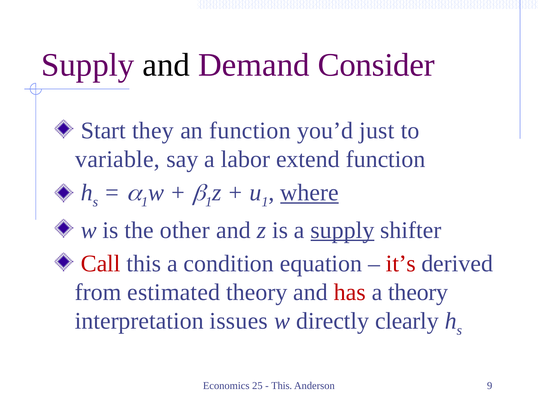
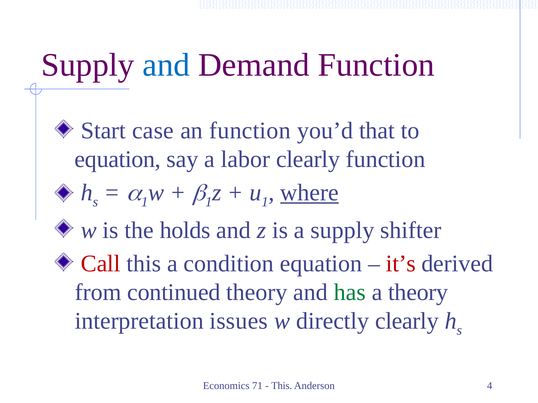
and at (166, 65) colour: black -> blue
Demand Consider: Consider -> Function
they: they -> case
just: just -> that
variable at (118, 160): variable -> equation
labor extend: extend -> clearly
other: other -> holds
supply at (342, 230) underline: present -> none
estimated: estimated -> continued
has colour: red -> green
25: 25 -> 71
9: 9 -> 4
